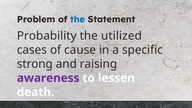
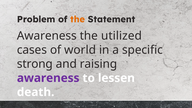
the at (78, 19) colour: blue -> orange
Probability at (47, 36): Probability -> Awareness
cause: cause -> world
